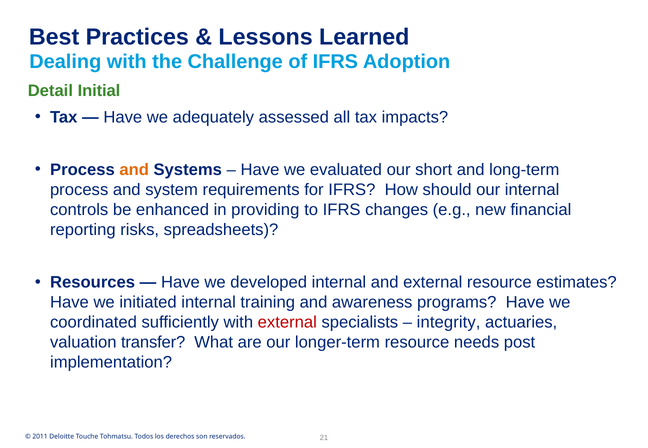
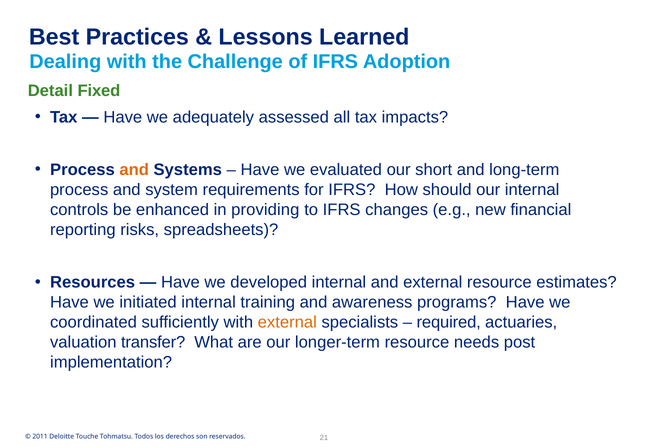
Initial: Initial -> Fixed
external at (287, 323) colour: red -> orange
integrity: integrity -> required
